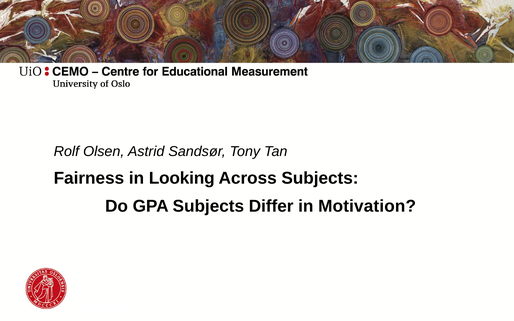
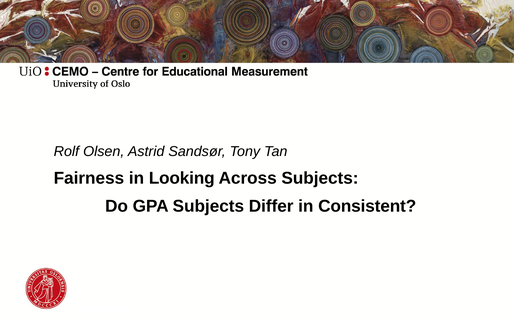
Motivation: Motivation -> Consistent
